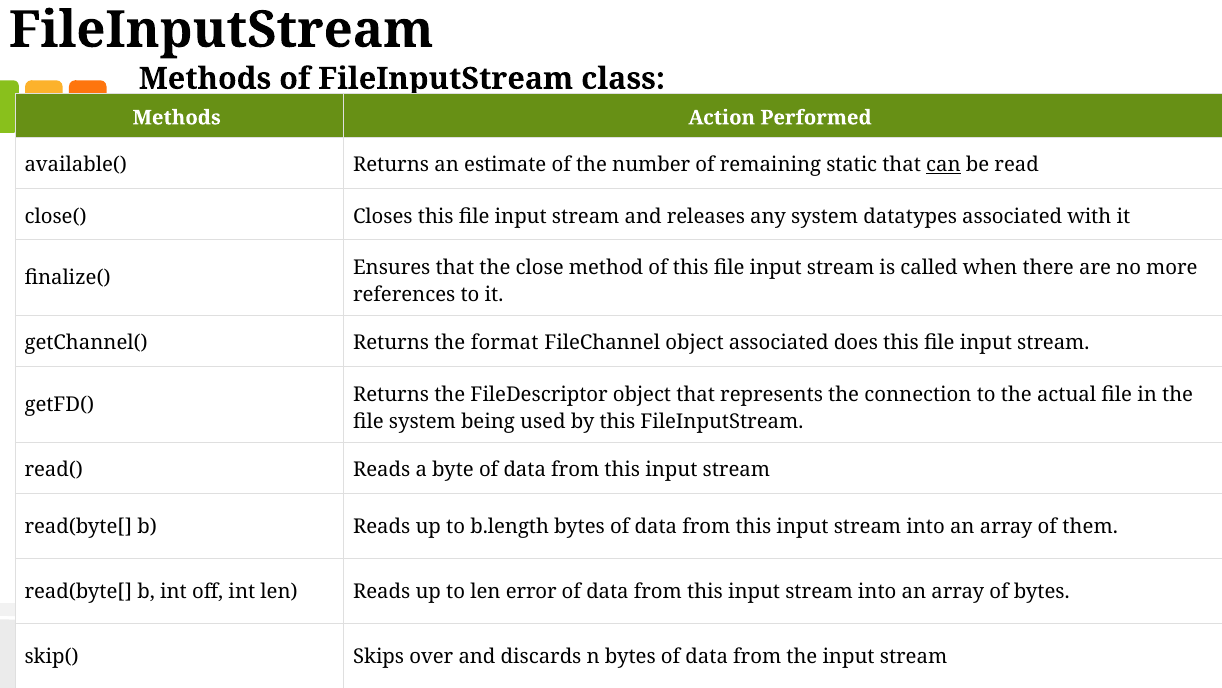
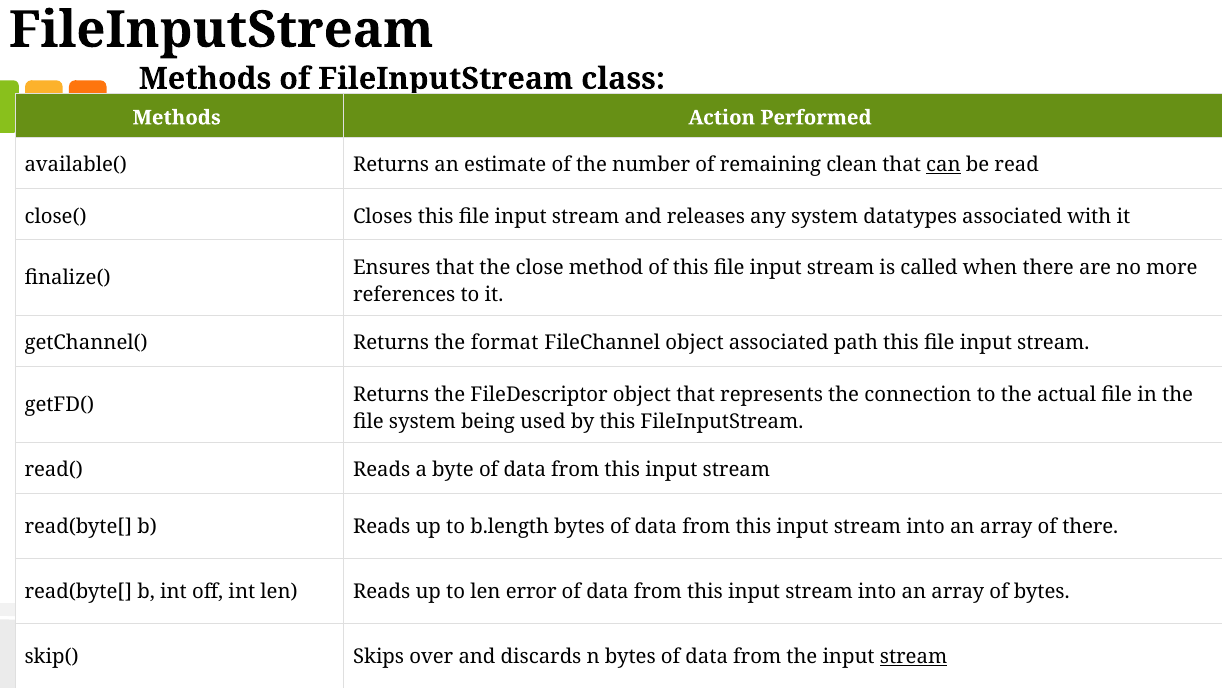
static: static -> clean
does: does -> path
of them: them -> there
stream at (914, 656) underline: none -> present
